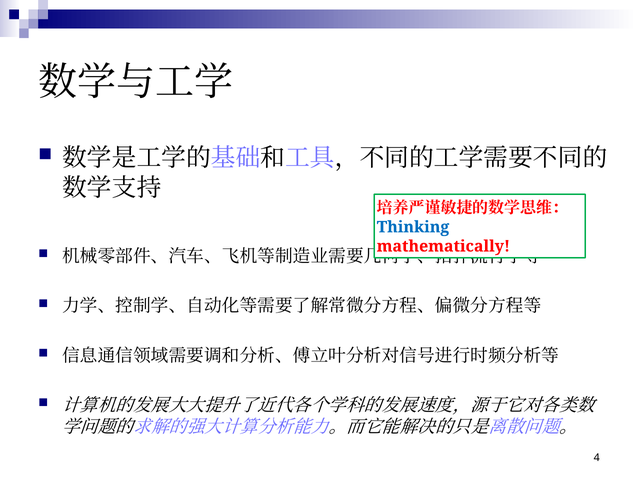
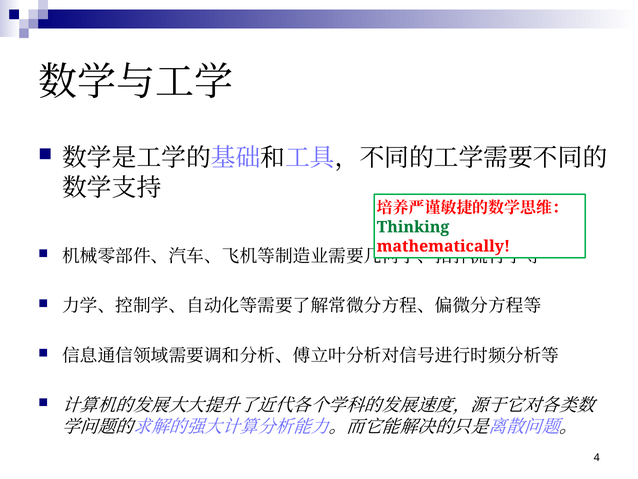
Thinking colour: blue -> green
